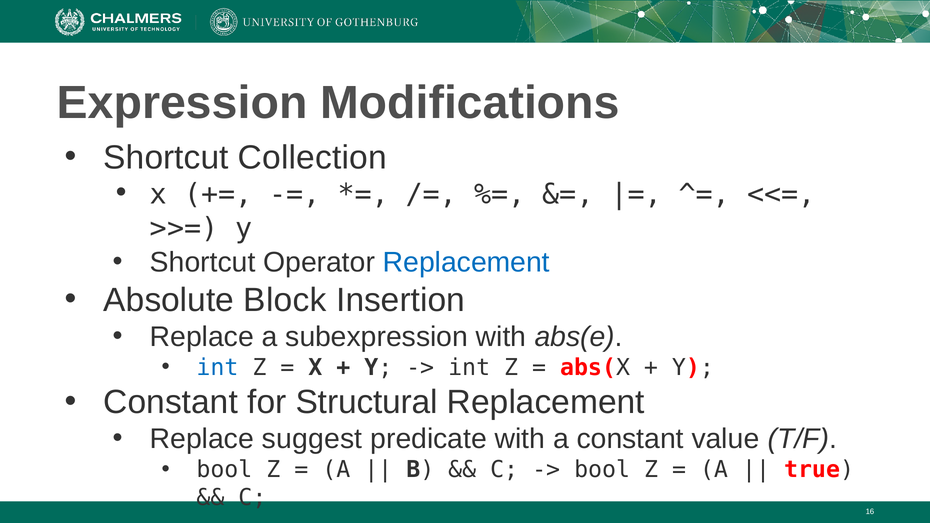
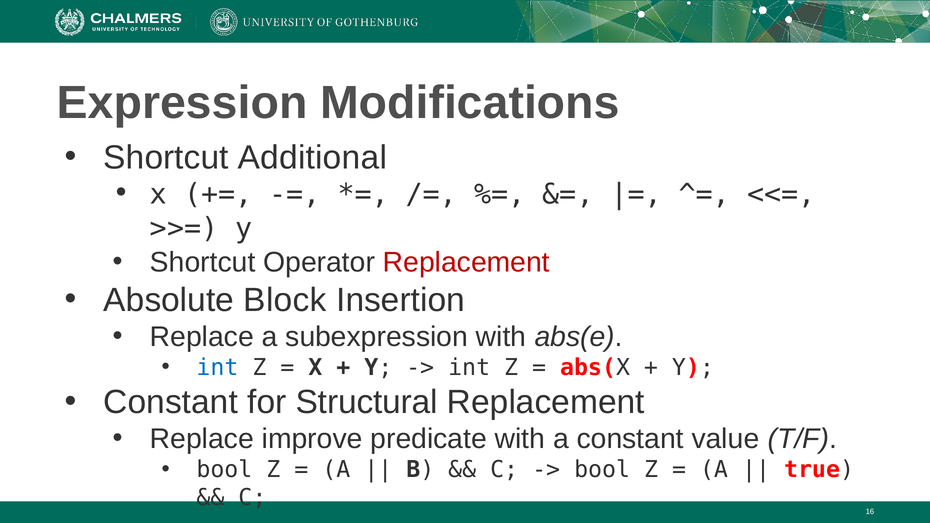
Collection: Collection -> Additional
Replacement at (466, 263) colour: blue -> red
suggest: suggest -> improve
